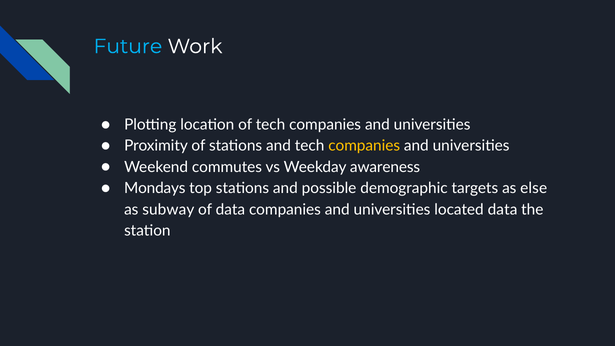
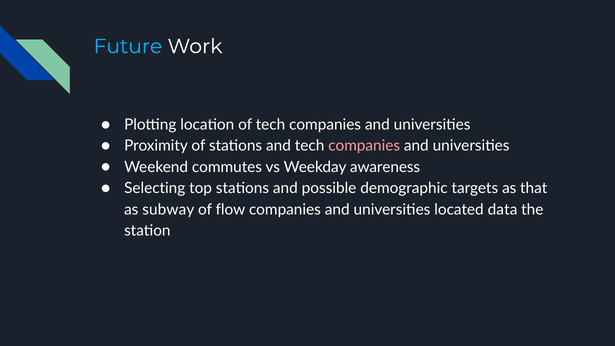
companies at (364, 146) colour: yellow -> pink
Mondays: Mondays -> Selecting
else: else -> that
of data: data -> flow
